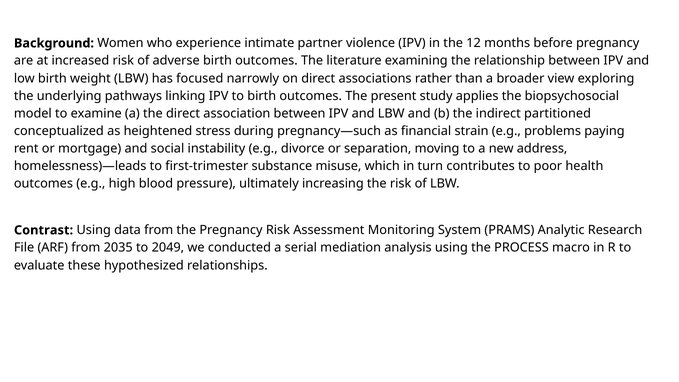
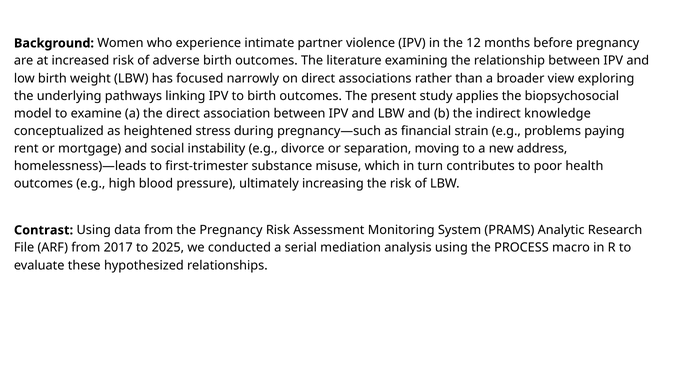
partitioned: partitioned -> knowledge
2035: 2035 -> 2017
2049: 2049 -> 2025
